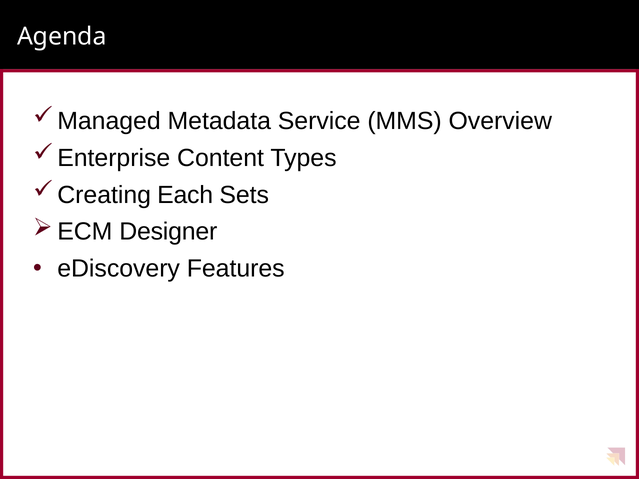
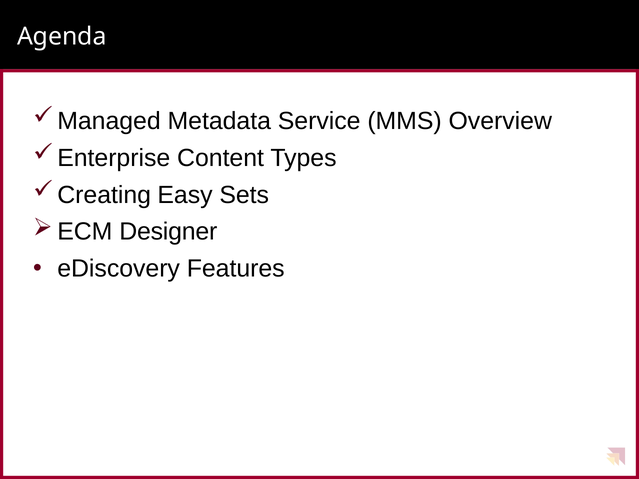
Each: Each -> Easy
